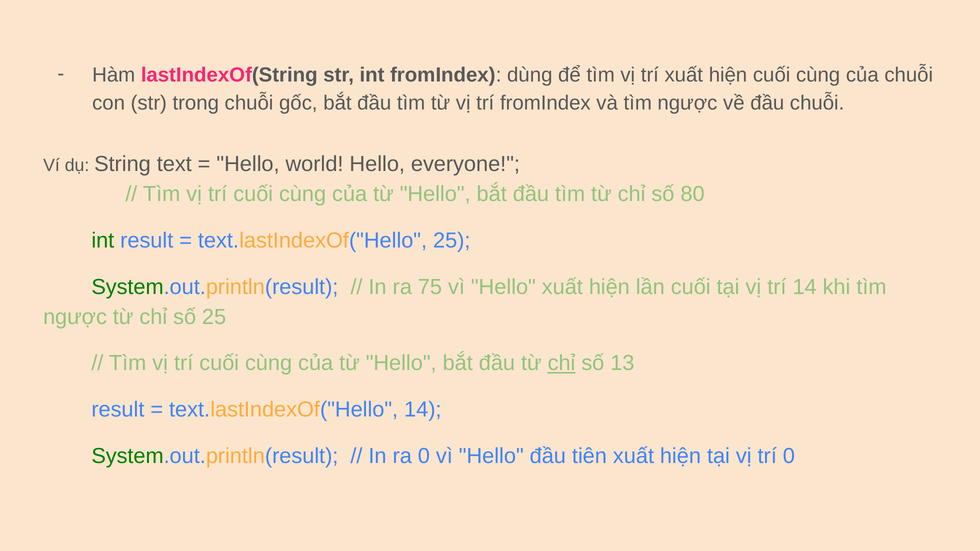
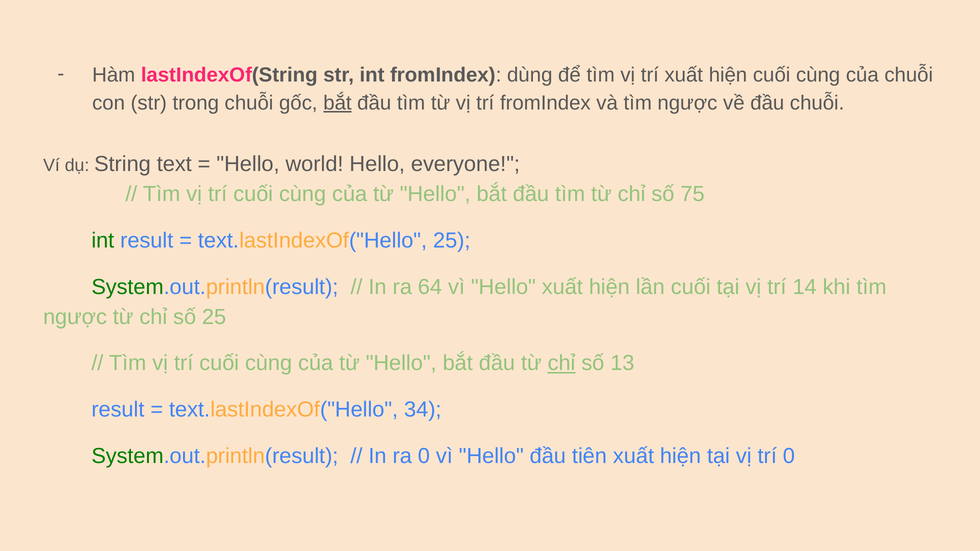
bắt at (337, 103) underline: none -> present
80: 80 -> 75
75: 75 -> 64
text.lastIndexOf("Hello 14: 14 -> 34
